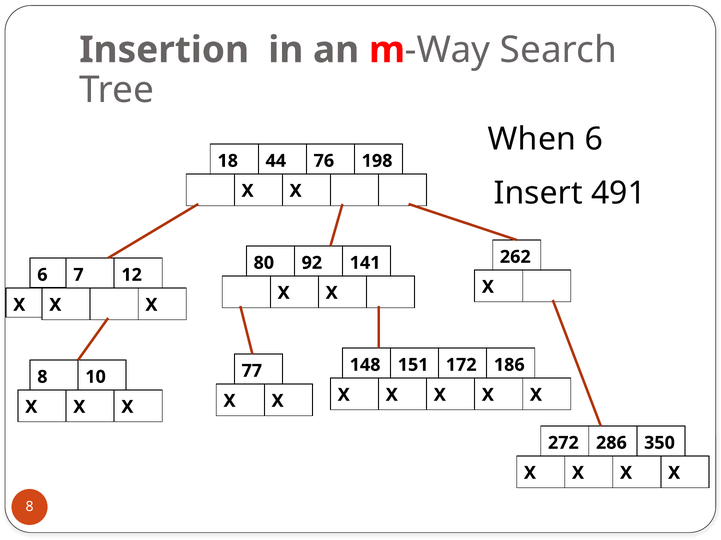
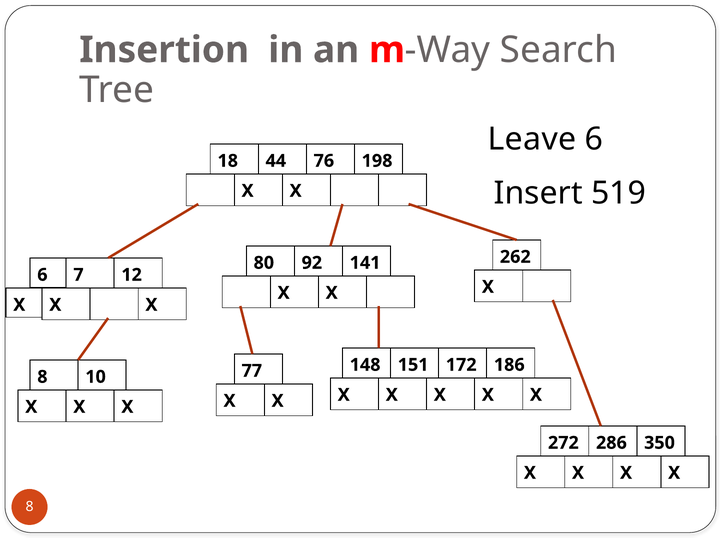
When: When -> Leave
491: 491 -> 519
